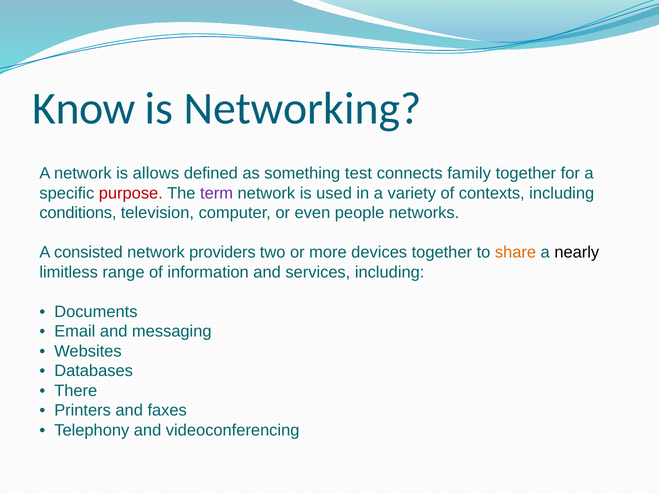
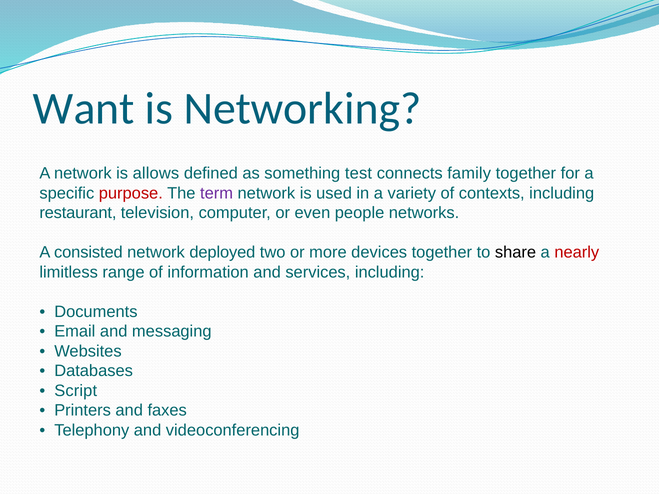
Know: Know -> Want
conditions: conditions -> restaurant
providers: providers -> deployed
share colour: orange -> black
nearly colour: black -> red
There: There -> Script
